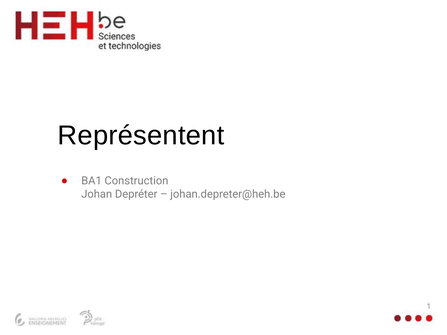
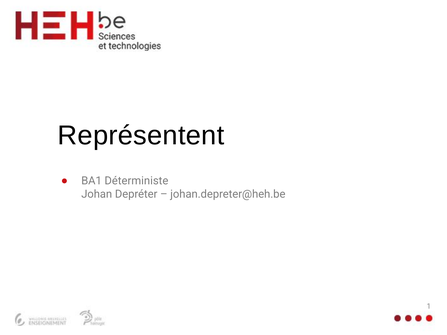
Construction: Construction -> Déterministe
